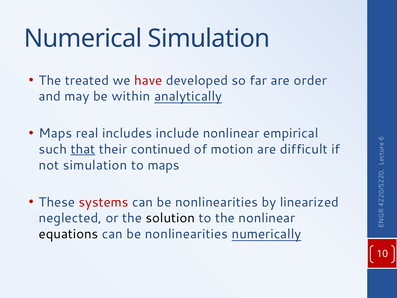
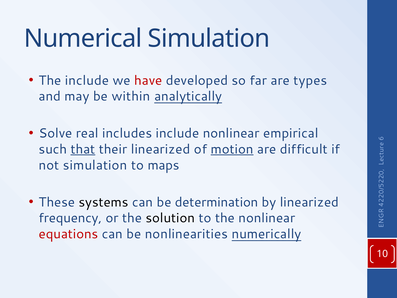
The treated: treated -> include
order: order -> types
Maps at (55, 133): Maps -> Solve
their continued: continued -> linearized
motion underline: none -> present
systems colour: red -> black
nonlinearities at (217, 202): nonlinearities -> determination
neglected: neglected -> frequency
equations colour: black -> red
